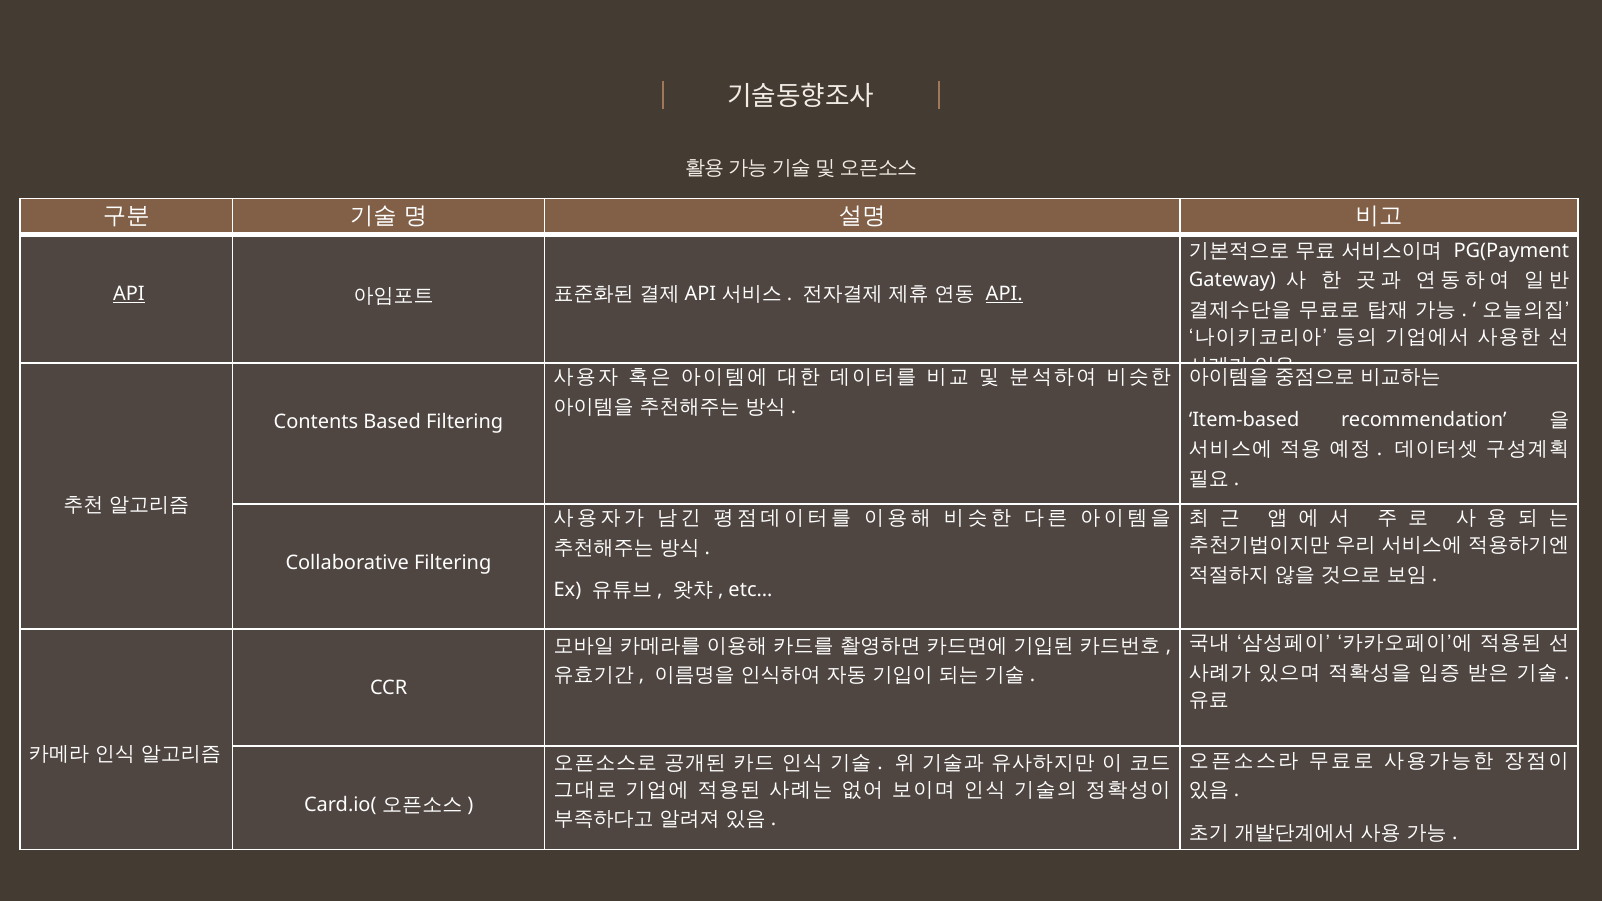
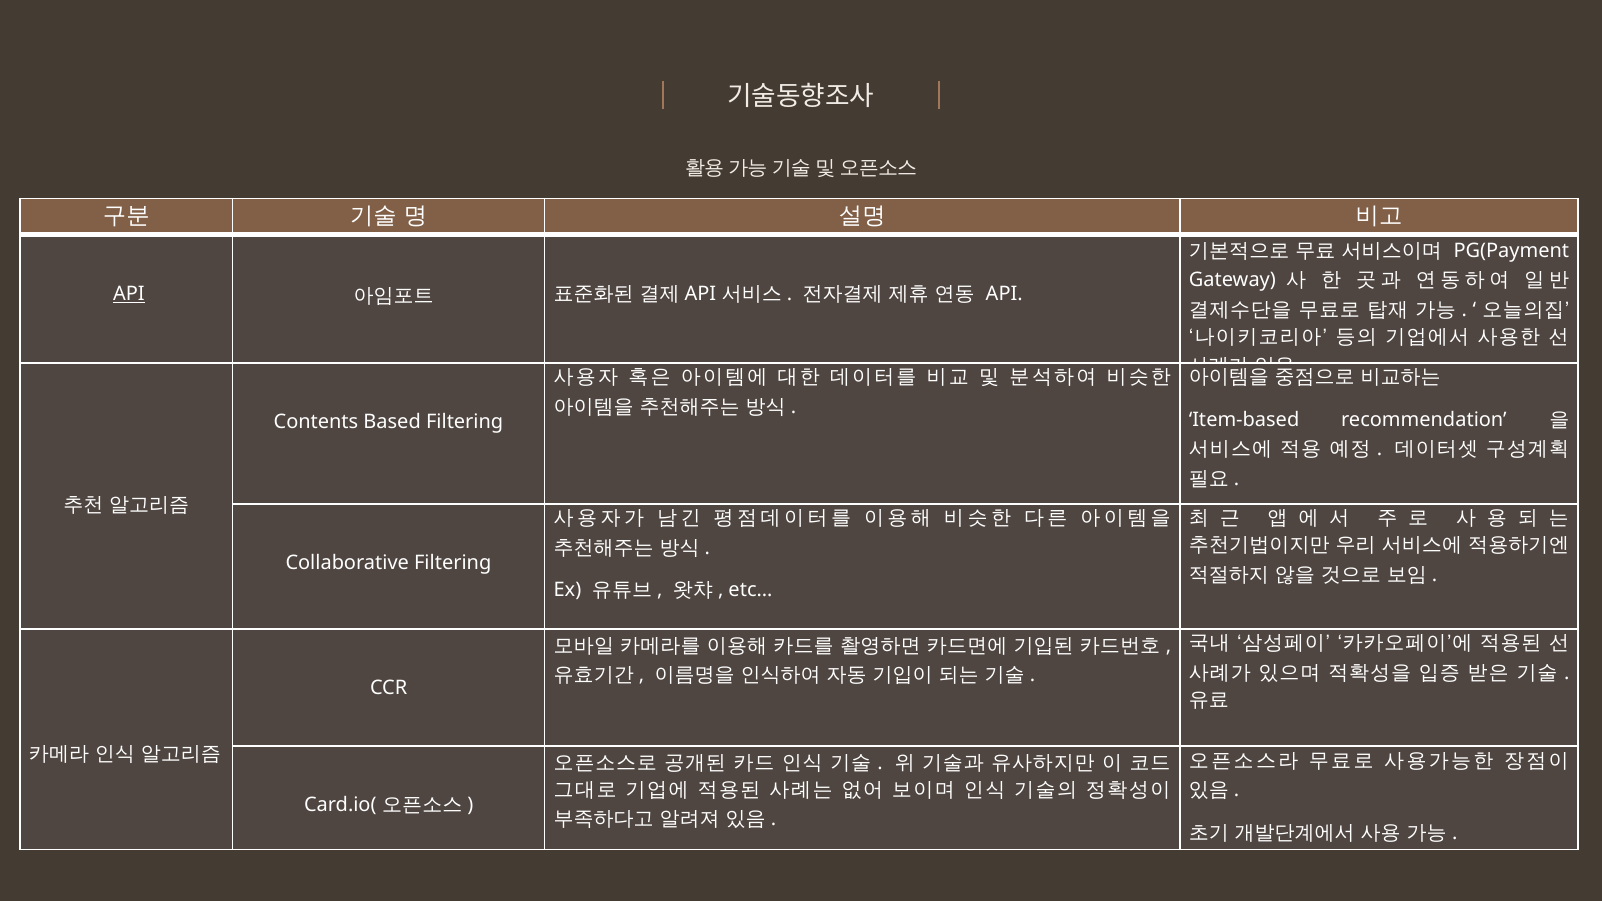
API at (1004, 294) underline: present -> none
